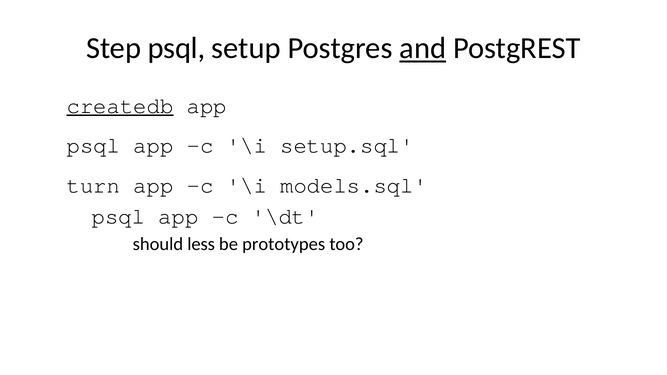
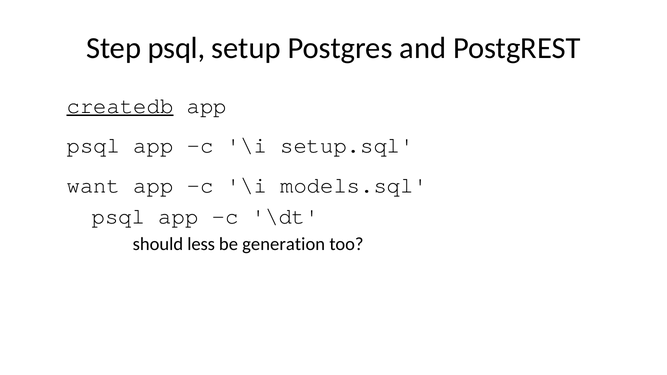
and underline: present -> none
turn: turn -> want
prototypes: prototypes -> generation
